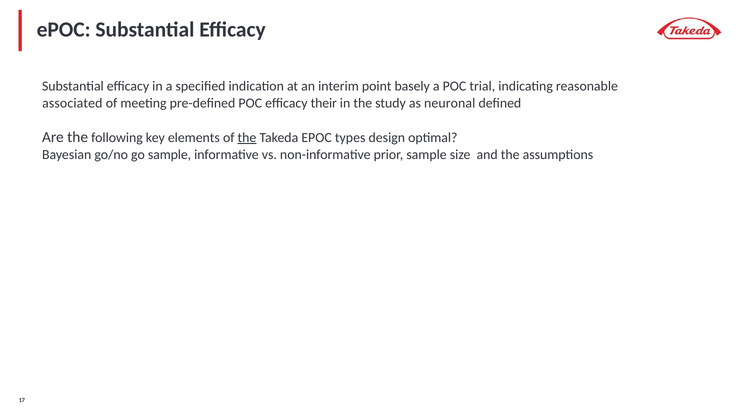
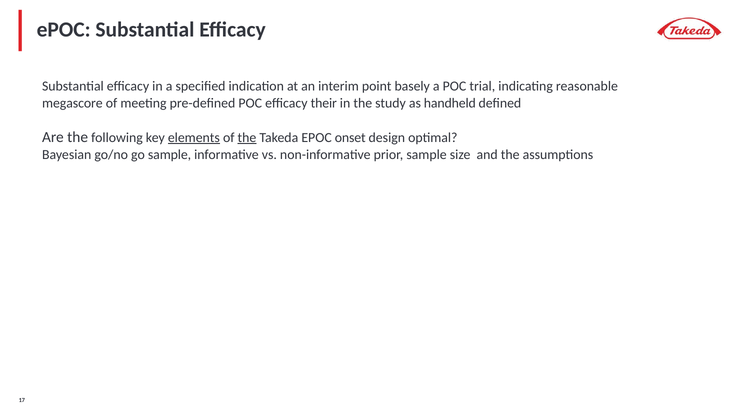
associated: associated -> megascore
neuronal: neuronal -> handheld
elements underline: none -> present
types: types -> onset
